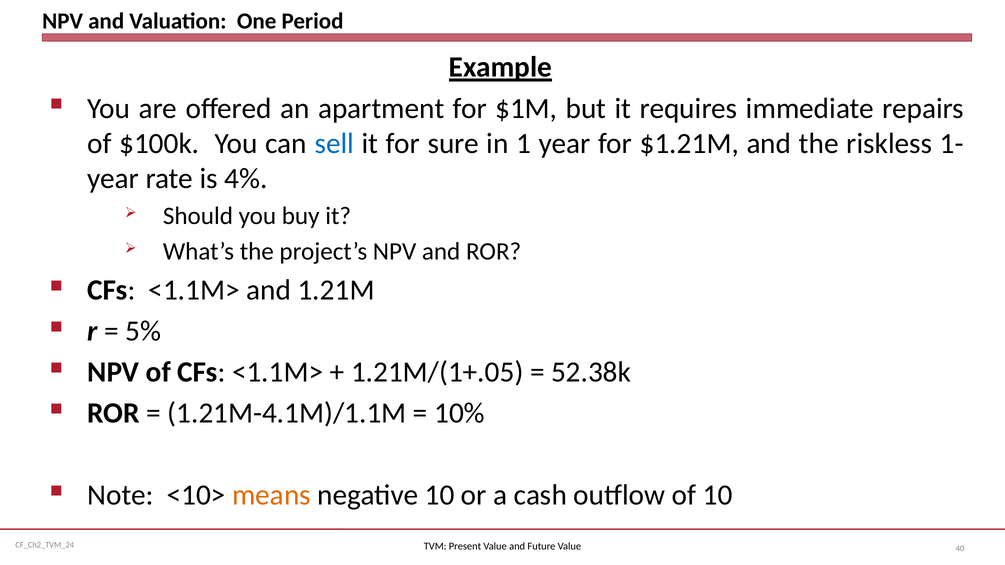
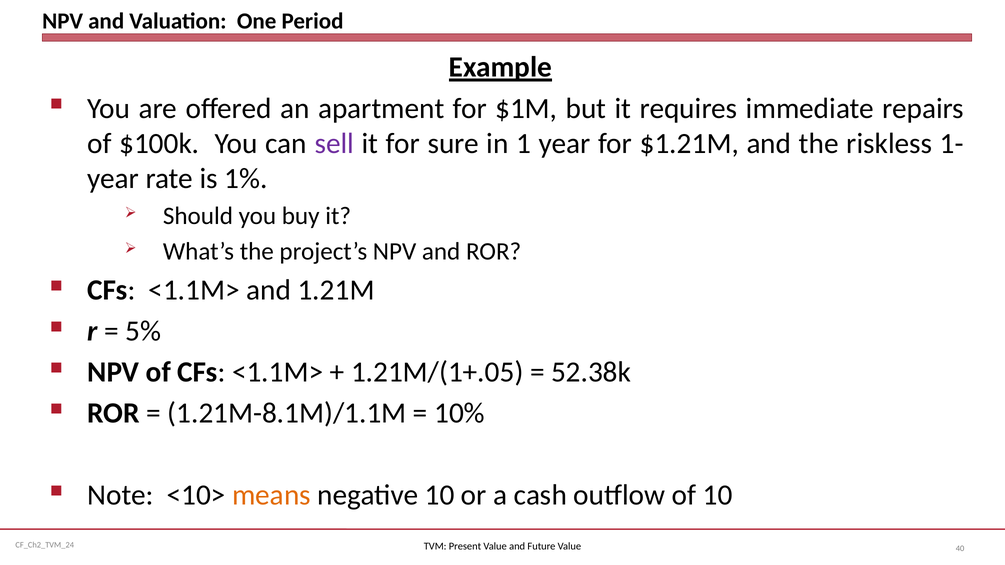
sell colour: blue -> purple
4%: 4% -> 1%
1.21M-4.1M)/1.1M: 1.21M-4.1M)/1.1M -> 1.21M-8.1M)/1.1M
